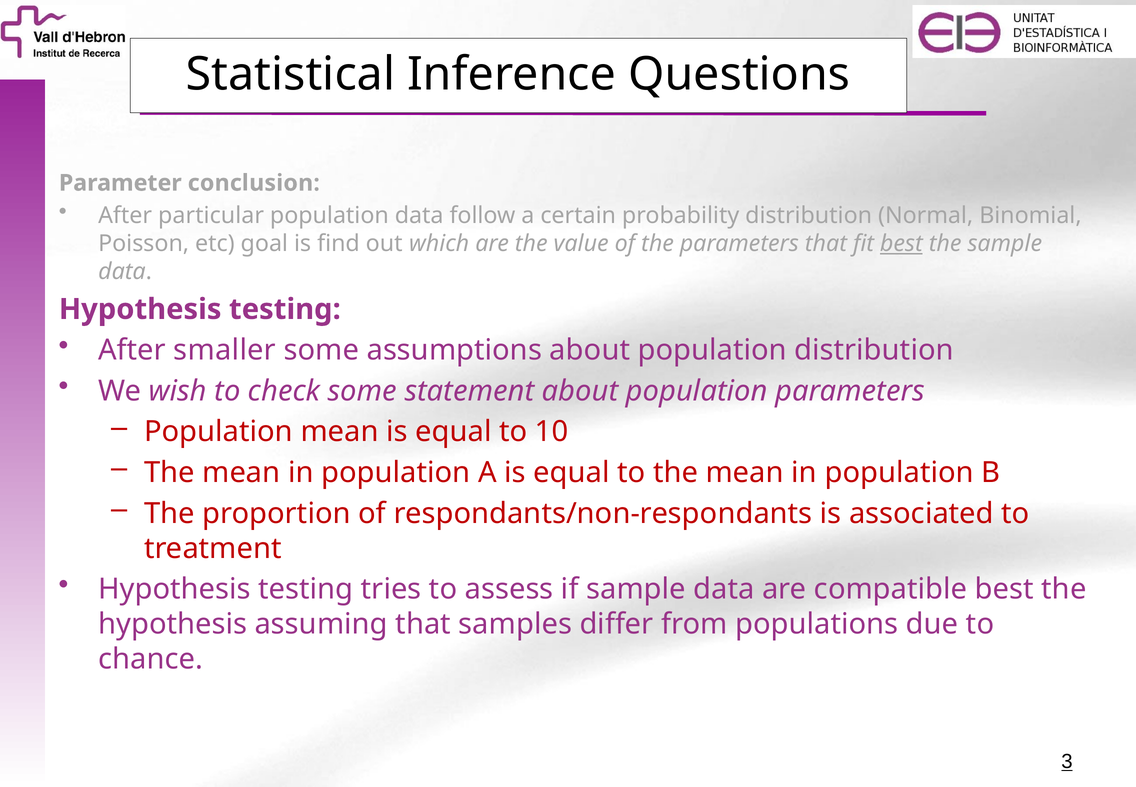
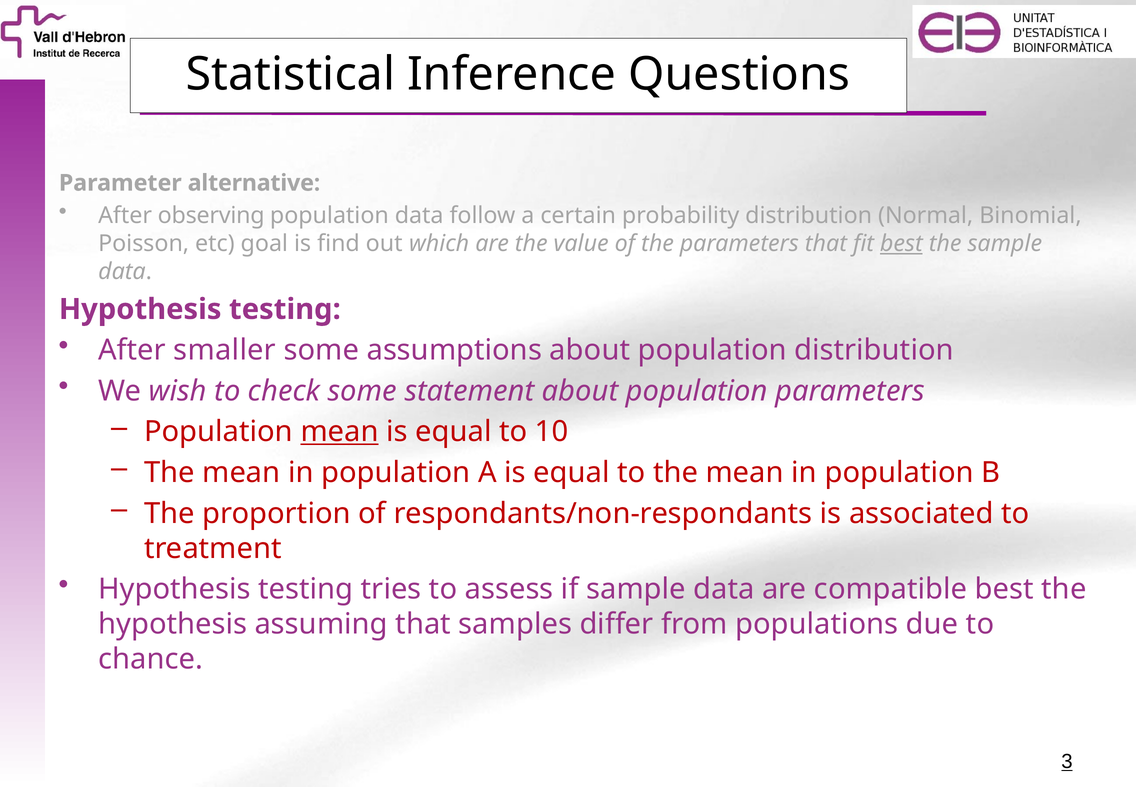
conclusion: conclusion -> alternative
particular: particular -> observing
mean at (340, 431) underline: none -> present
